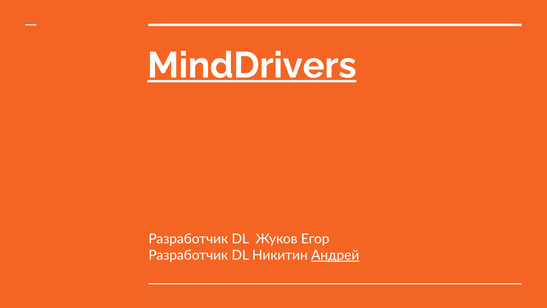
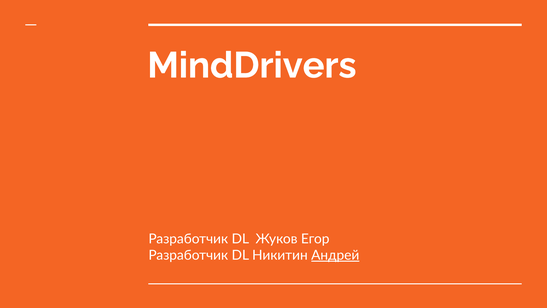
MindDrivers underline: present -> none
